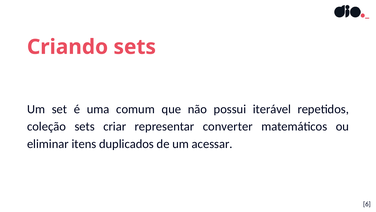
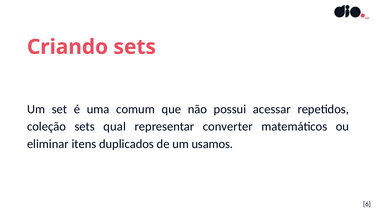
iterável: iterável -> acessar
criar: criar -> qual
acessar: acessar -> usamos
